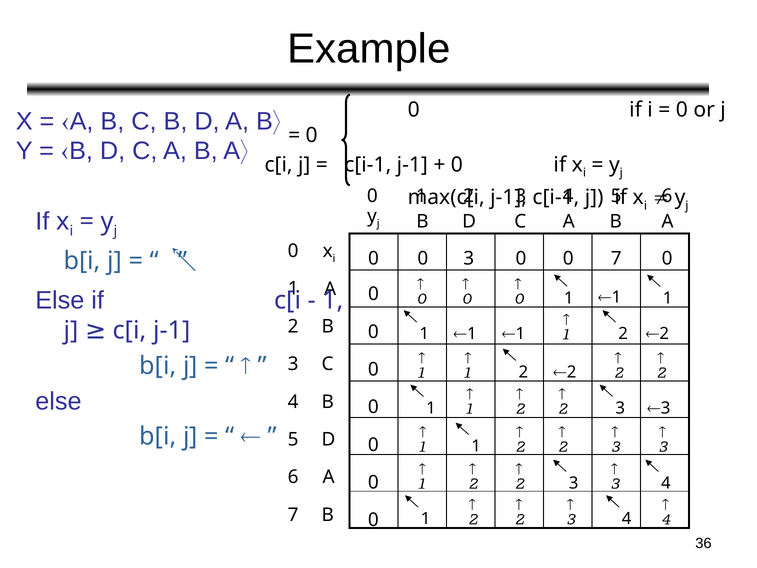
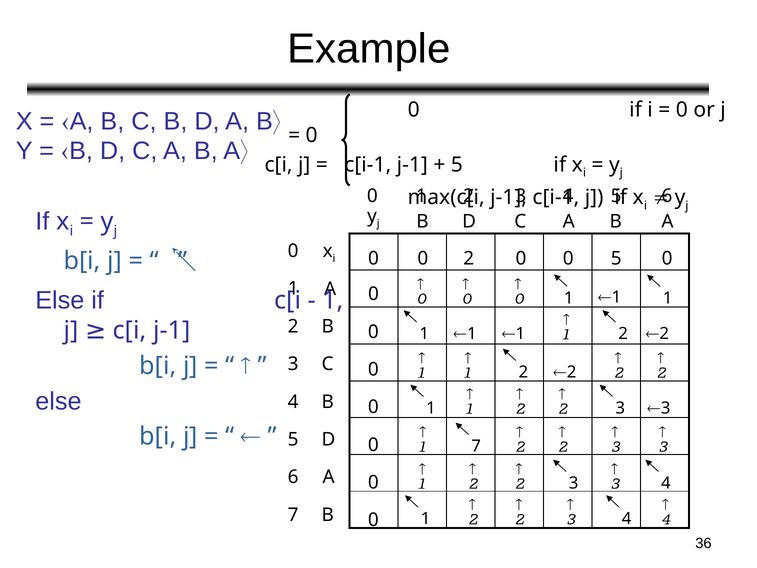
0 at (457, 164): 0 -> 5
3 at (469, 259): 3 -> 2
0 7: 7 -> 5
1 at (476, 446): 1 -> 7
